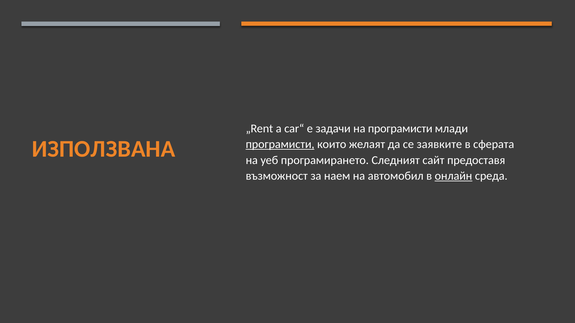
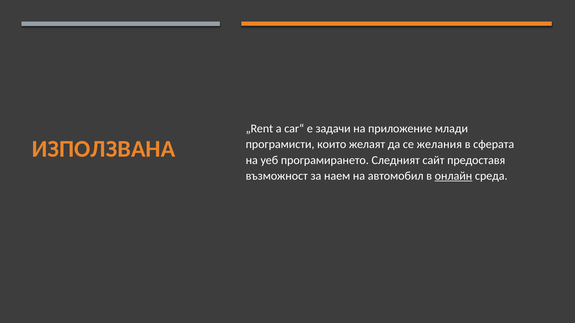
на програмисти: програмисти -> приложение
програмисти at (280, 144) underline: present -> none
заявките: заявките -> желания
